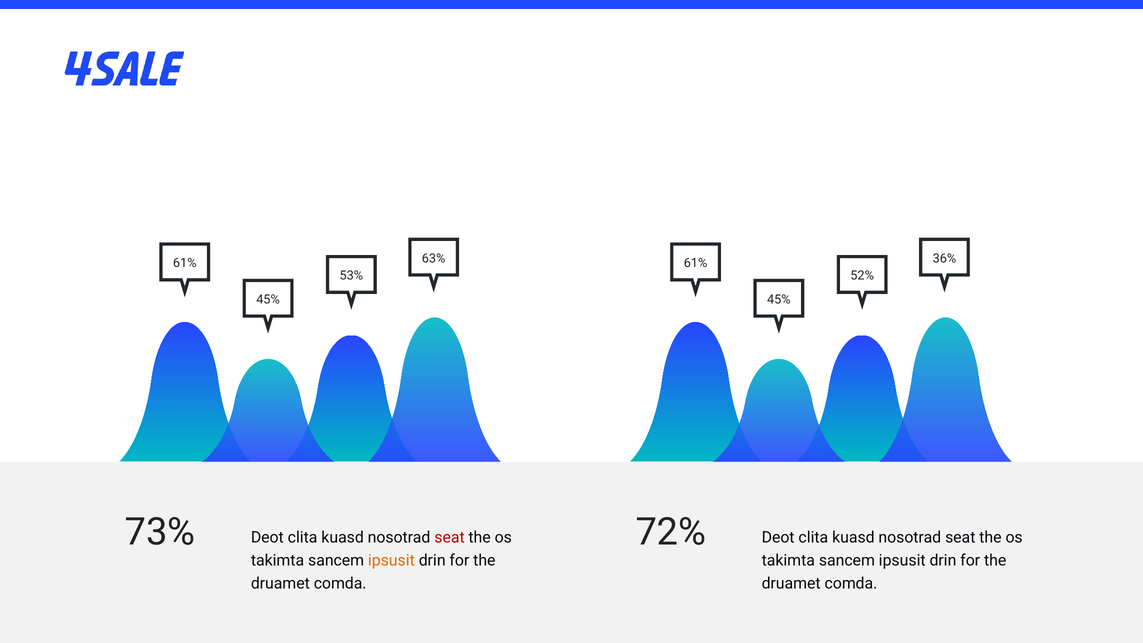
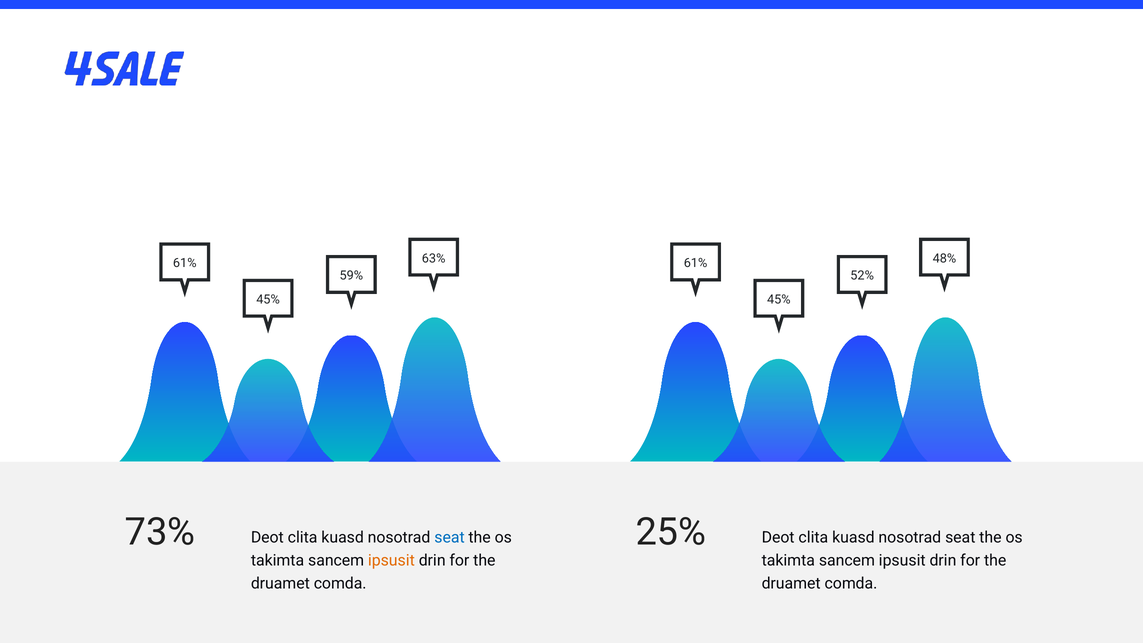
36%: 36% -> 48%
53%: 53% -> 59%
seat at (450, 538) colour: red -> blue
72%: 72% -> 25%
